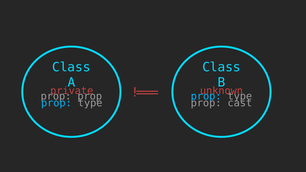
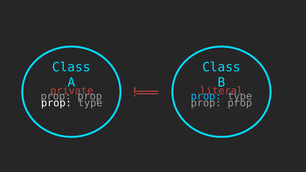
unknown: unknown -> literal
prop at (56, 103) colour: light blue -> white
cast at (240, 103): cast -> prop
